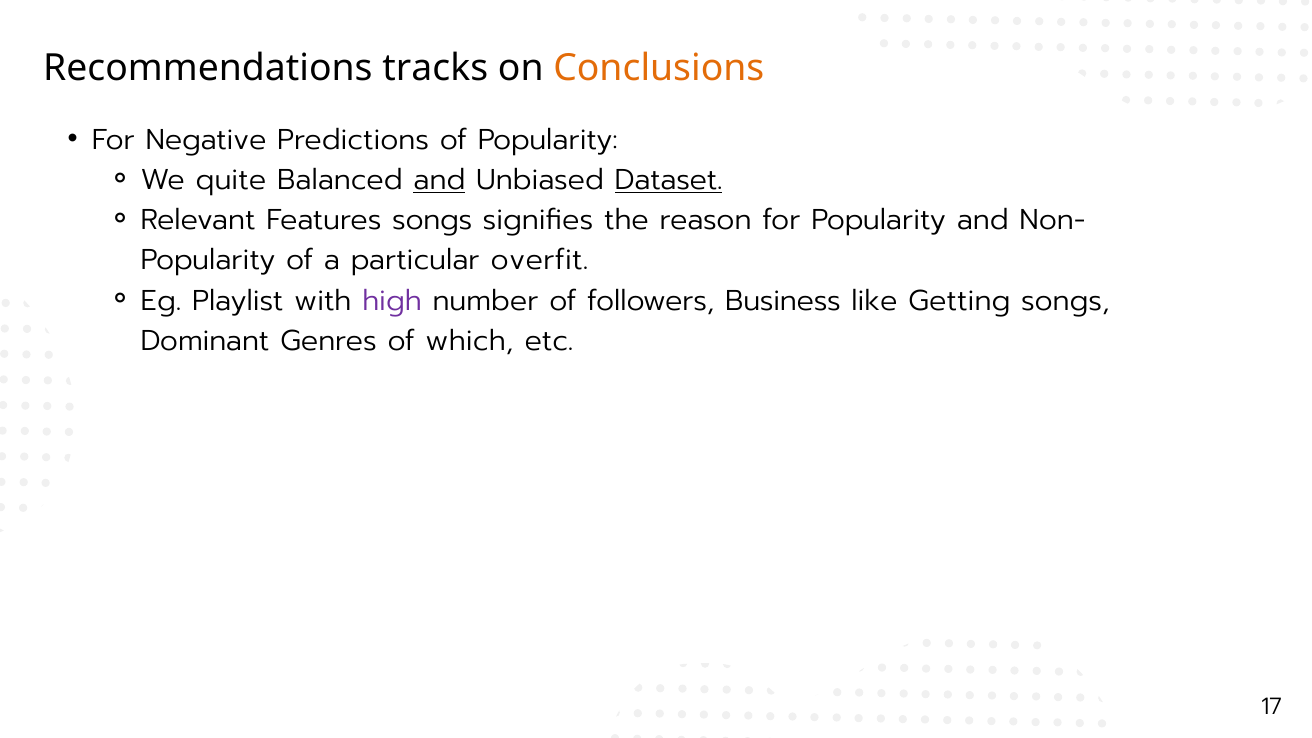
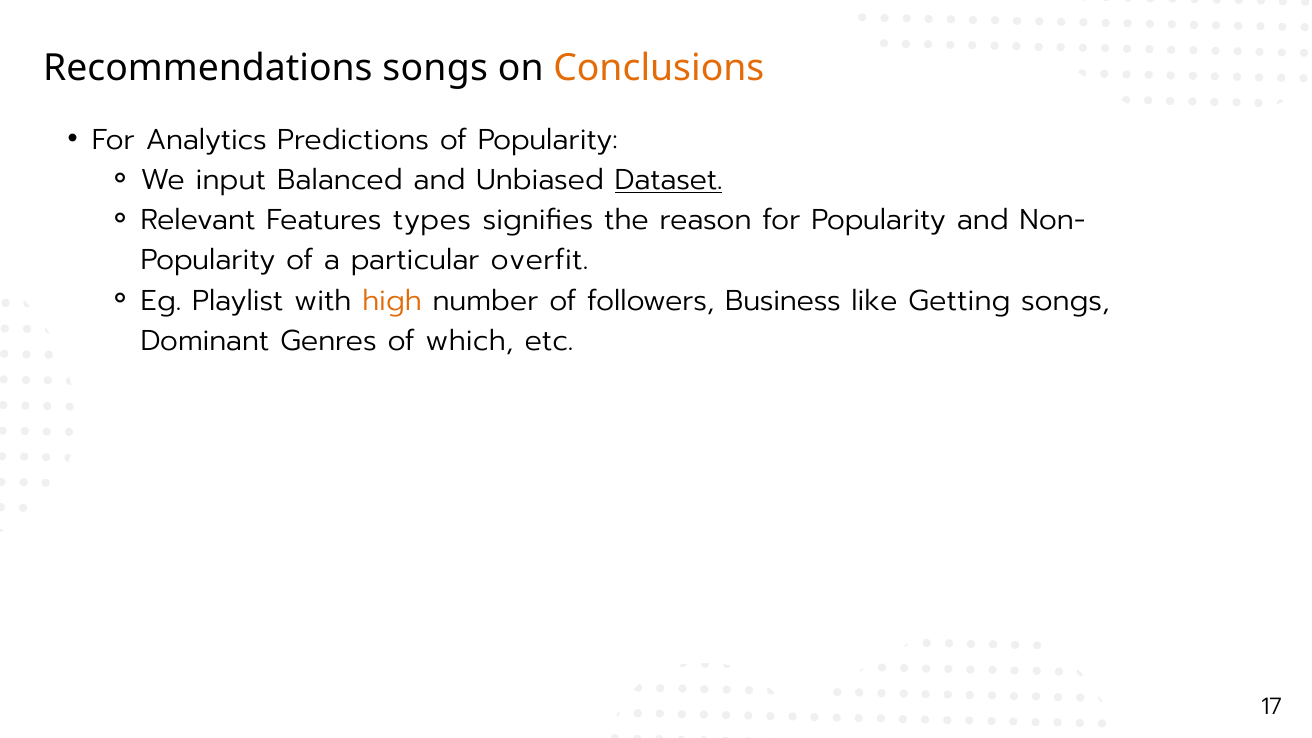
Recommendations tracks: tracks -> songs
Negative: Negative -> Analytics
quite: quite -> input
and at (439, 180) underline: present -> none
Features songs: songs -> types
high colour: purple -> orange
